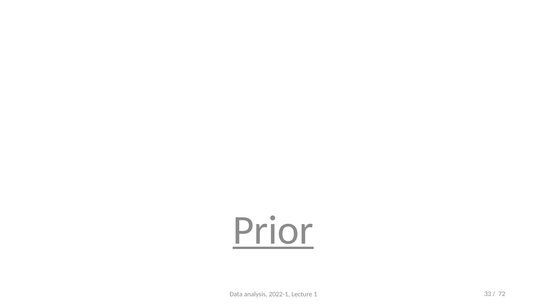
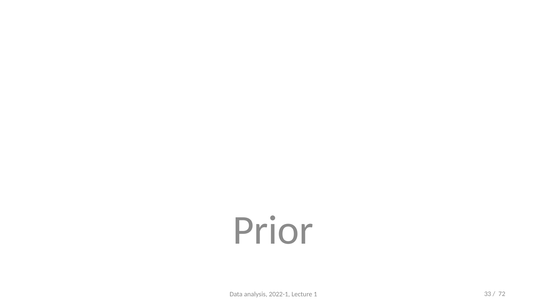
Prior underline: present -> none
